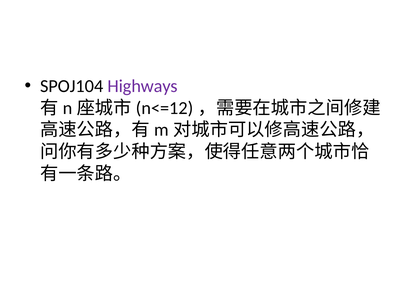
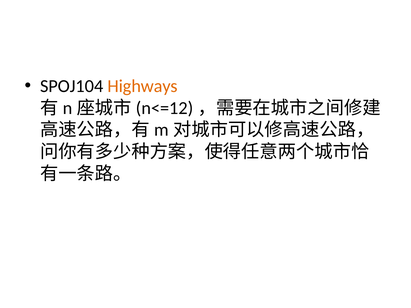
Highways colour: purple -> orange
